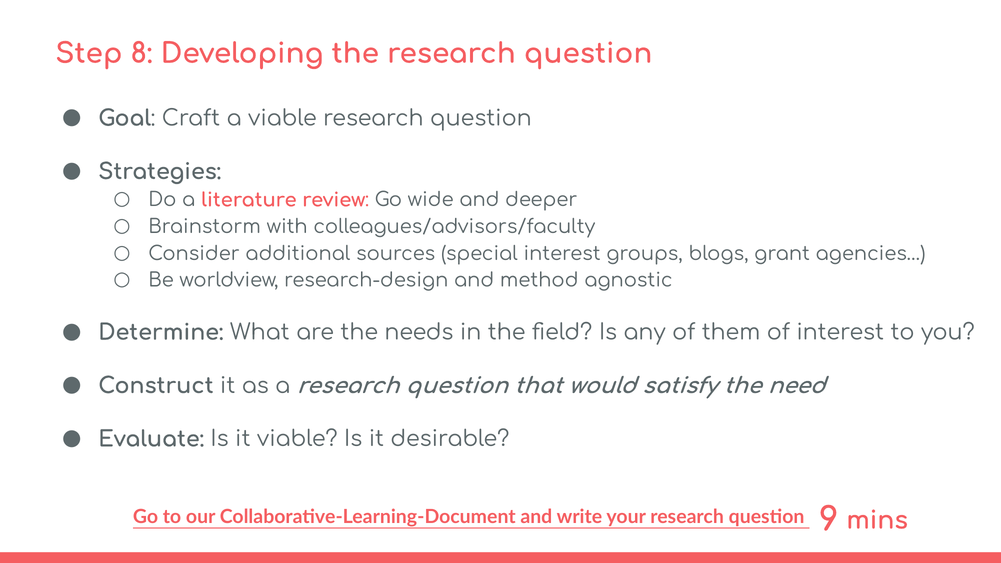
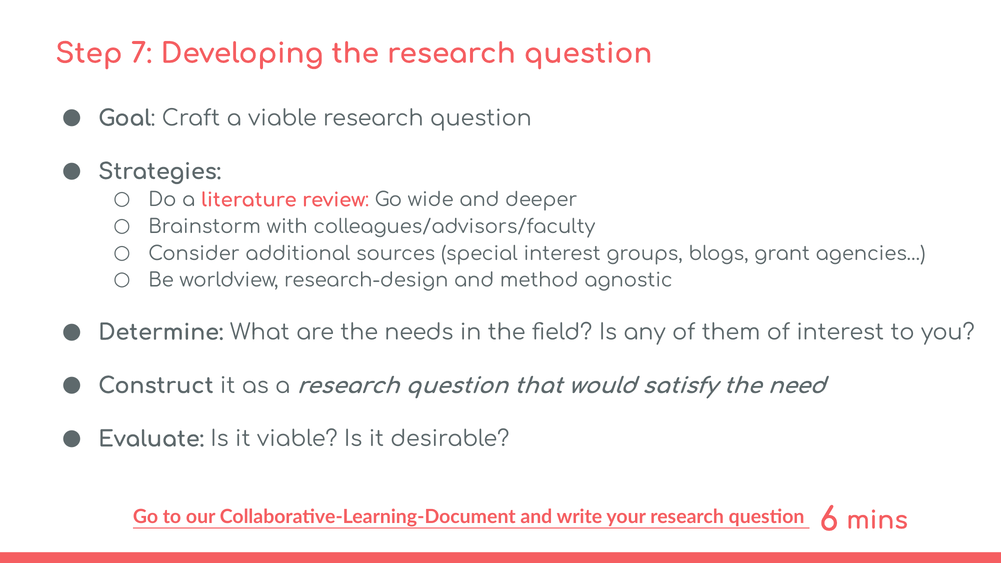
8: 8 -> 7
9: 9 -> 6
